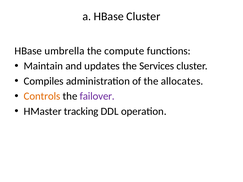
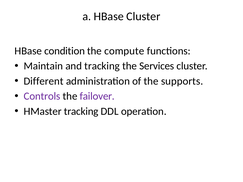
umbrella: umbrella -> condition
and updates: updates -> tracking
Compiles: Compiles -> Different
allocates: allocates -> supports
Controls colour: orange -> purple
